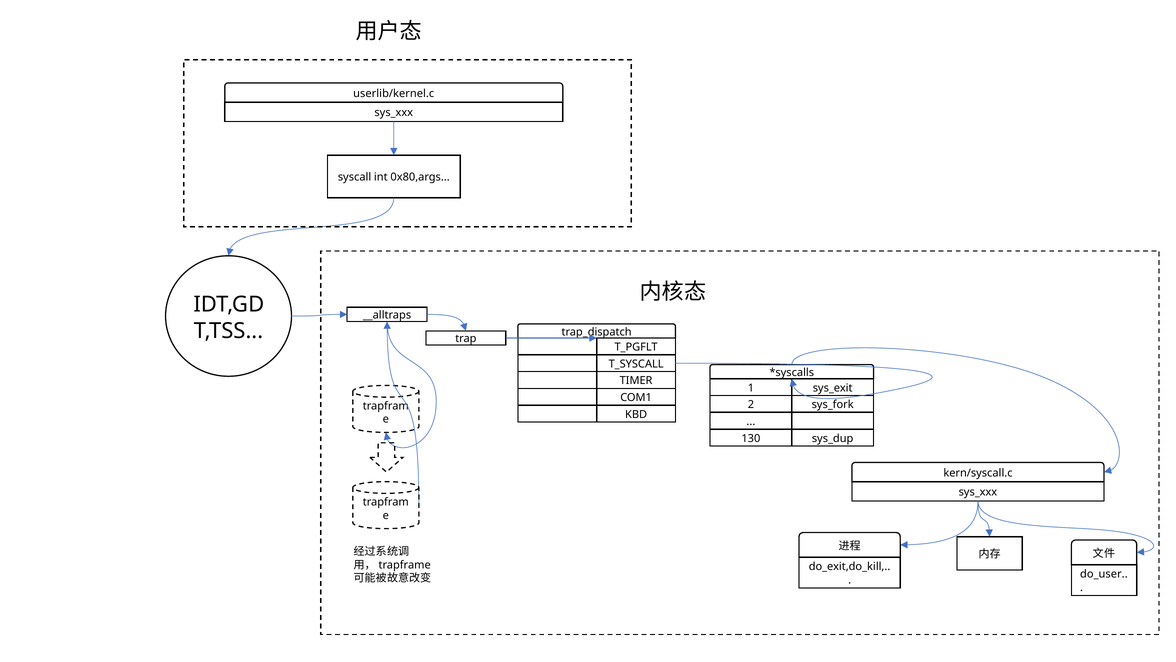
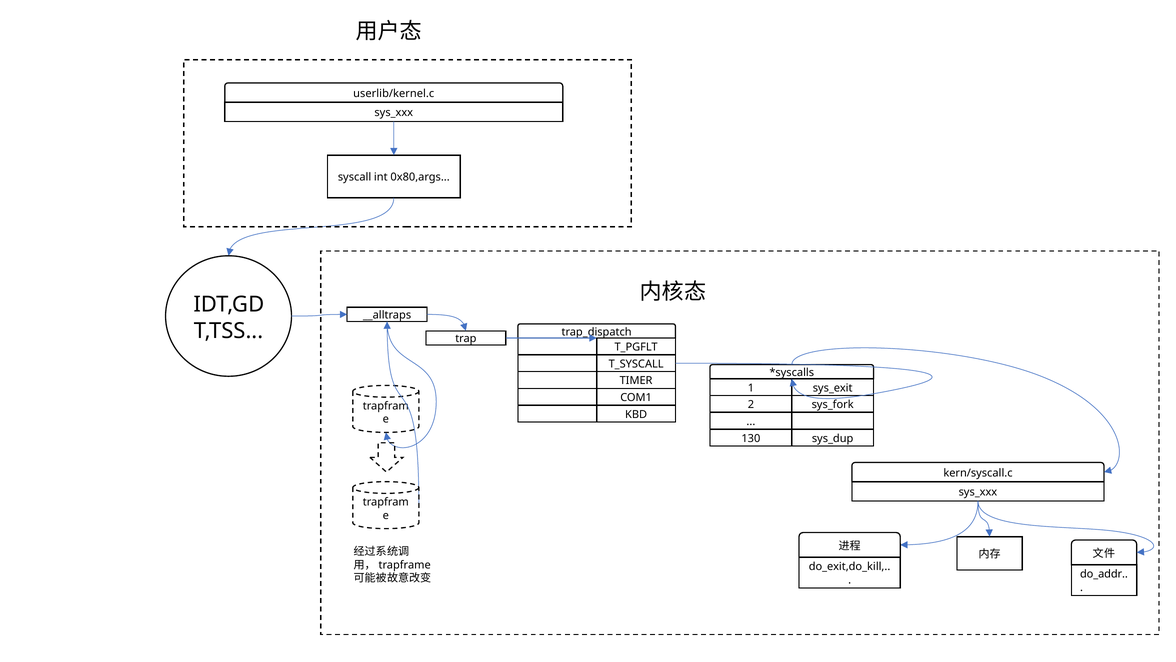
do_user: do_user -> do_addr
